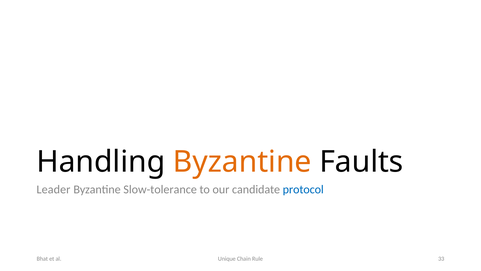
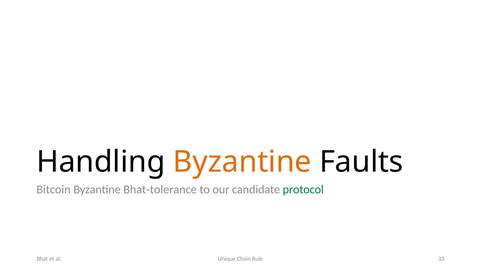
Leader: Leader -> Bitcoin
Slow-tolerance: Slow-tolerance -> Bhat-tolerance
protocol colour: blue -> green
